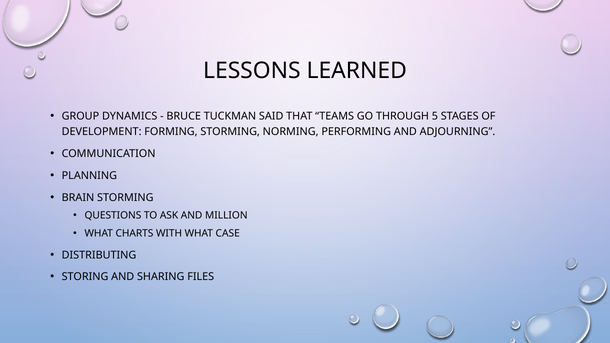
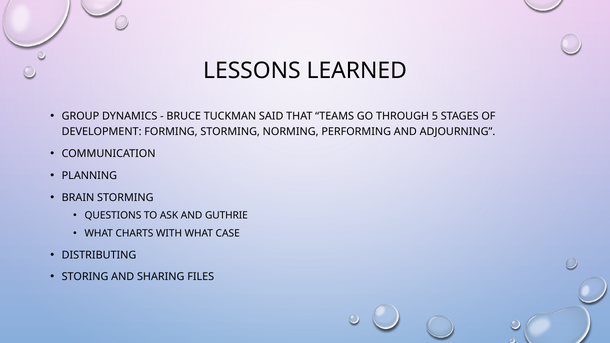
MILLION: MILLION -> GUTHRIE
